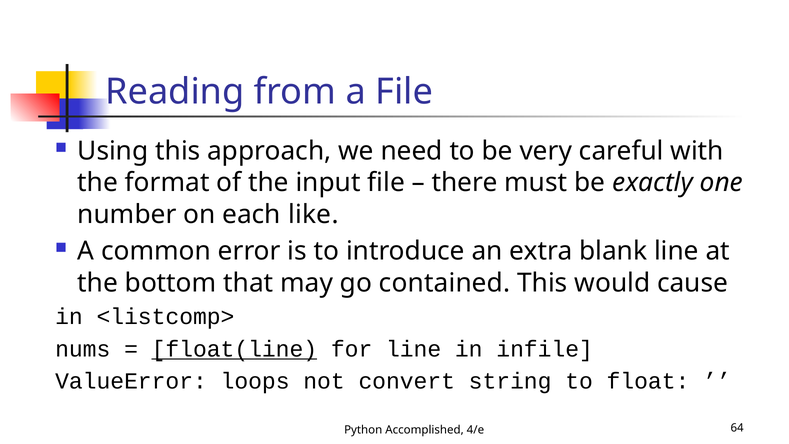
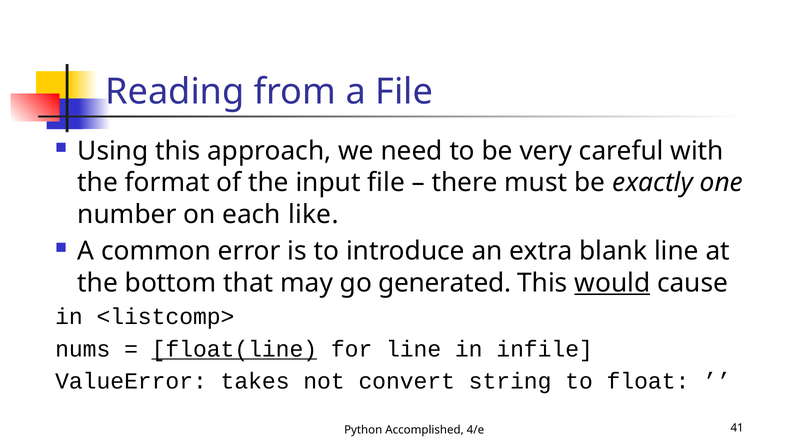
contained: contained -> generated
would underline: none -> present
loops: loops -> takes
64: 64 -> 41
